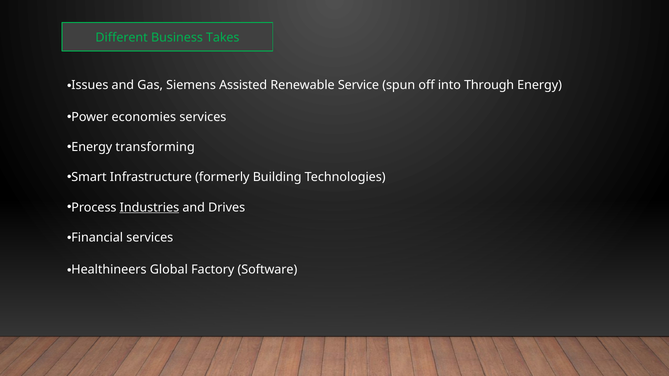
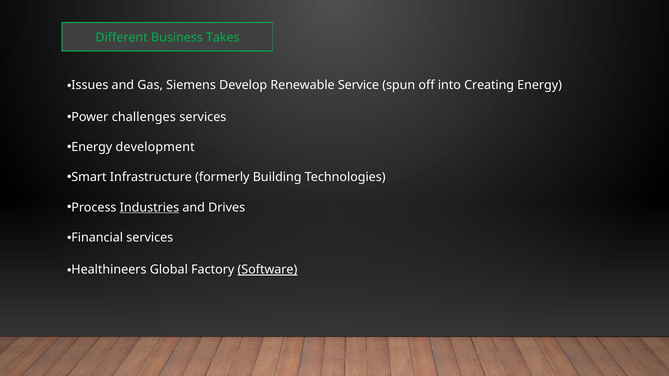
Assisted: Assisted -> Develop
Through: Through -> Creating
economies: economies -> challenges
transforming: transforming -> development
Software underline: none -> present
